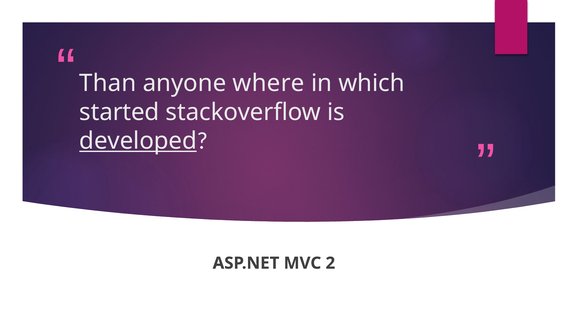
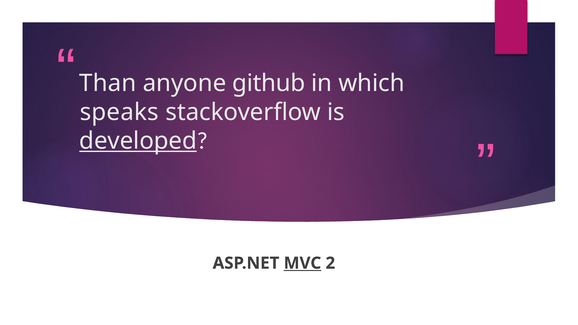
where: where -> github
started: started -> speaks
MVC underline: none -> present
